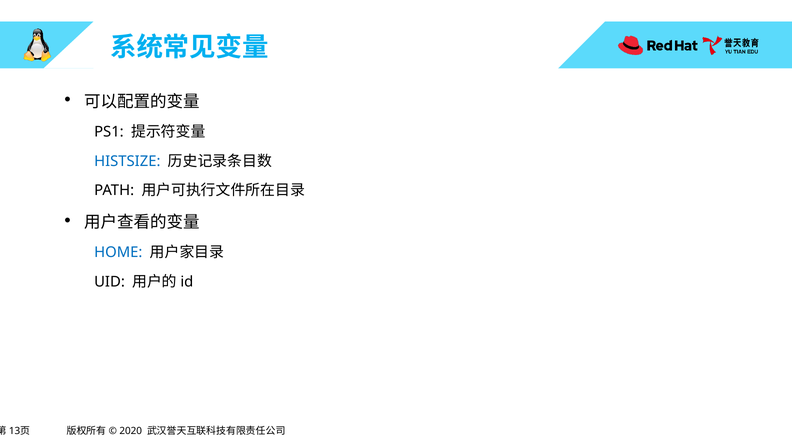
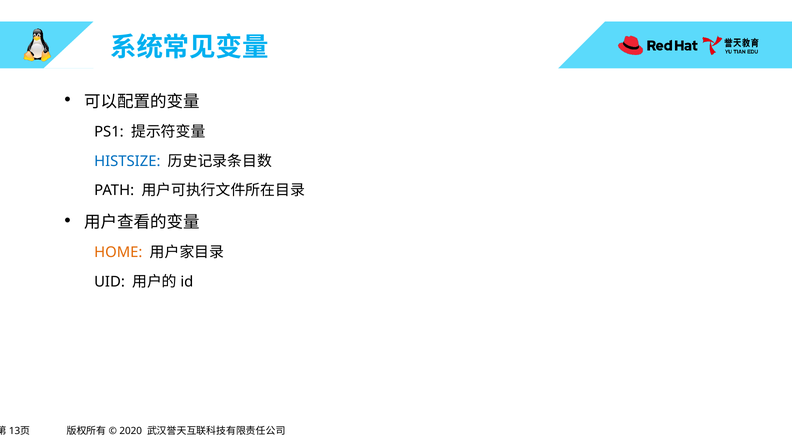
HOME colour: blue -> orange
